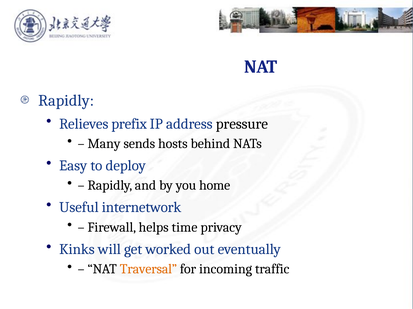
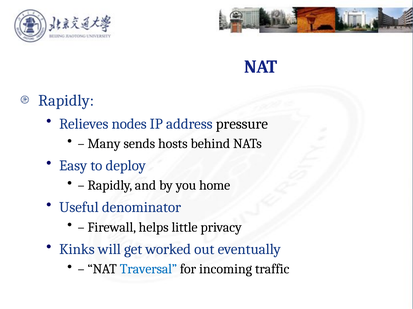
prefix: prefix -> nodes
internetwork: internetwork -> denominator
time: time -> little
Traversal colour: orange -> blue
